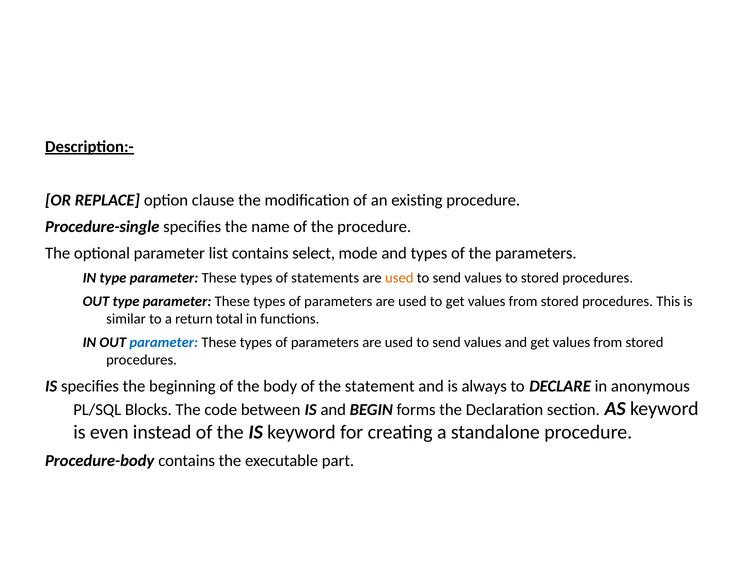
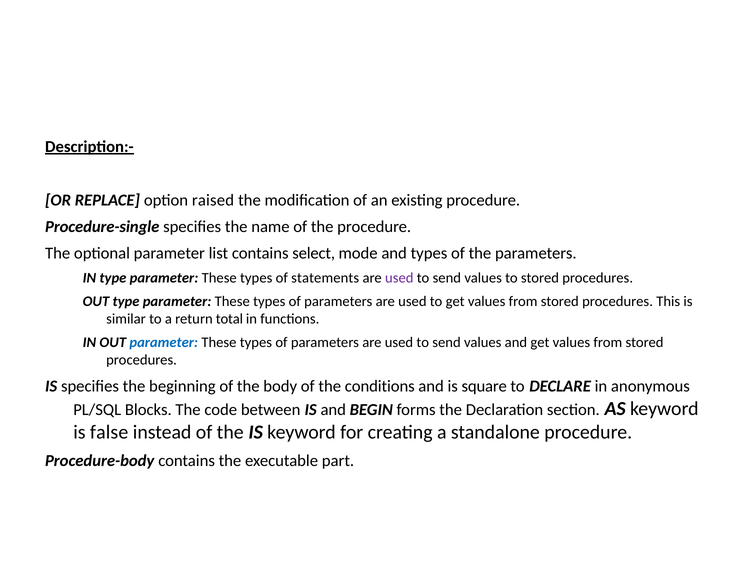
clause: clause -> raised
used at (399, 278) colour: orange -> purple
statement: statement -> conditions
always: always -> square
even: even -> false
